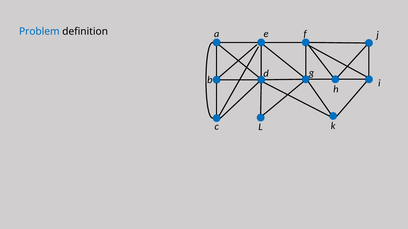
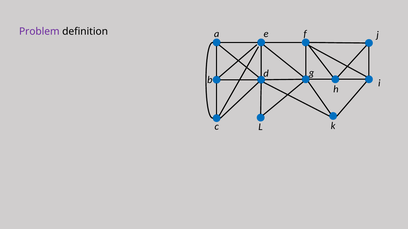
Problem colour: blue -> purple
